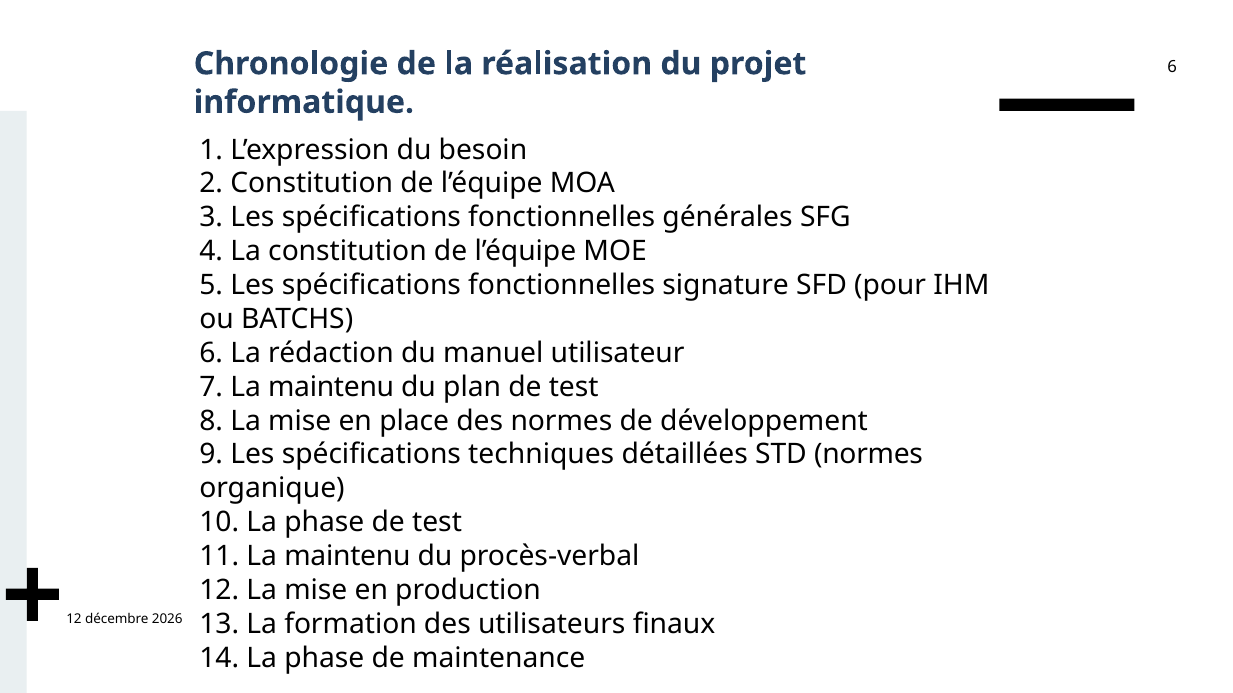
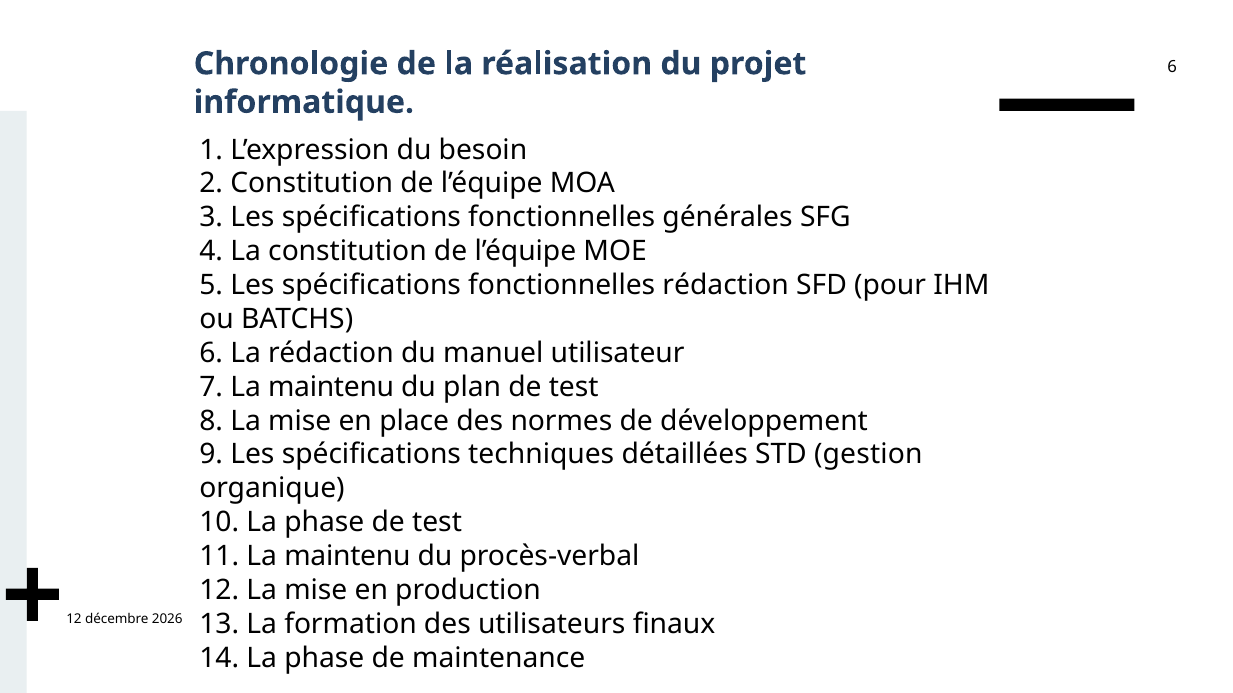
fonctionnelles signature: signature -> rédaction
STD normes: normes -> gestion
